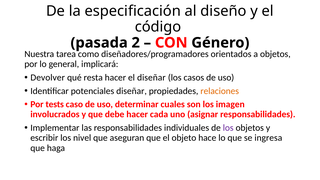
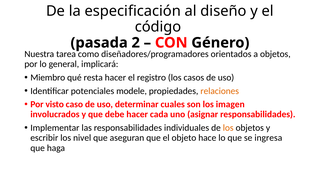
Devolver: Devolver -> Miembro
el diseñar: diseñar -> registro
potenciales diseñar: diseñar -> modele
tests: tests -> visto
los at (228, 128) colour: purple -> orange
